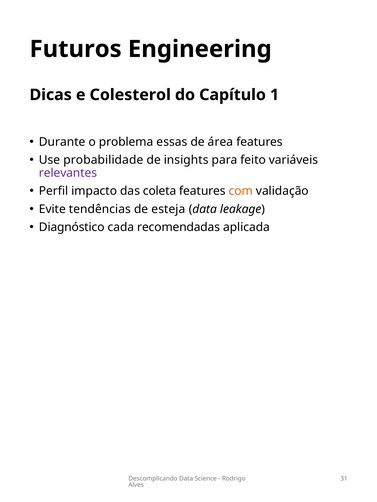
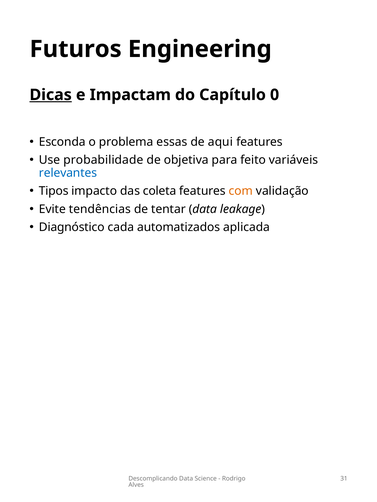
Dicas underline: none -> present
Colesterol: Colesterol -> Impactam
1: 1 -> 0
Durante: Durante -> Esconda
área: área -> aqui
insights: insights -> objetiva
relevantes colour: purple -> blue
Perfil: Perfil -> Tipos
esteja: esteja -> tentar
recomendadas: recomendadas -> automatizados
